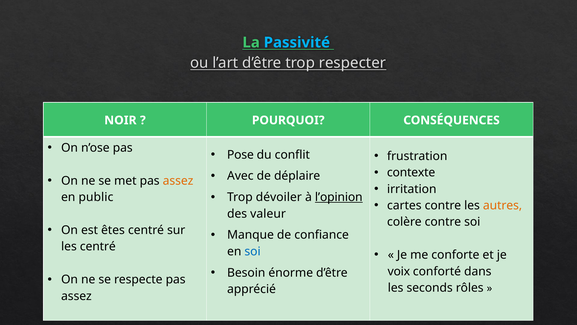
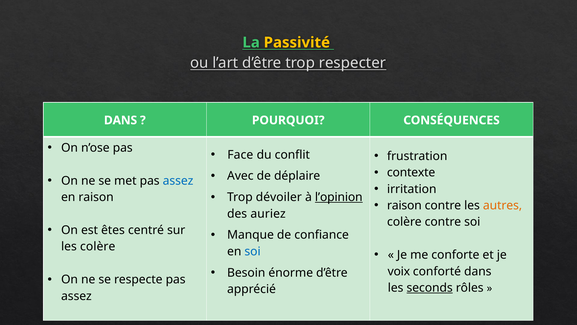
Passivité colour: light blue -> yellow
NOIR at (120, 120): NOIR -> DANS
Pose: Pose -> Face
assez at (178, 181) colour: orange -> blue
en public: public -> raison
cartes at (404, 205): cartes -> raison
valeur: valeur -> auriez
les centré: centré -> colère
seconds underline: none -> present
